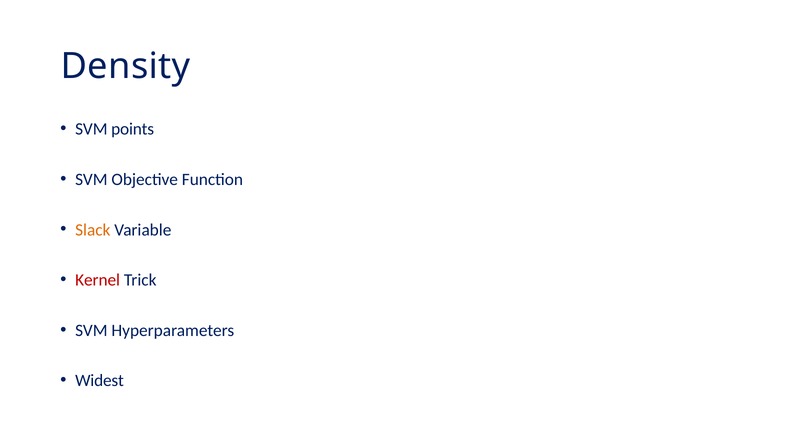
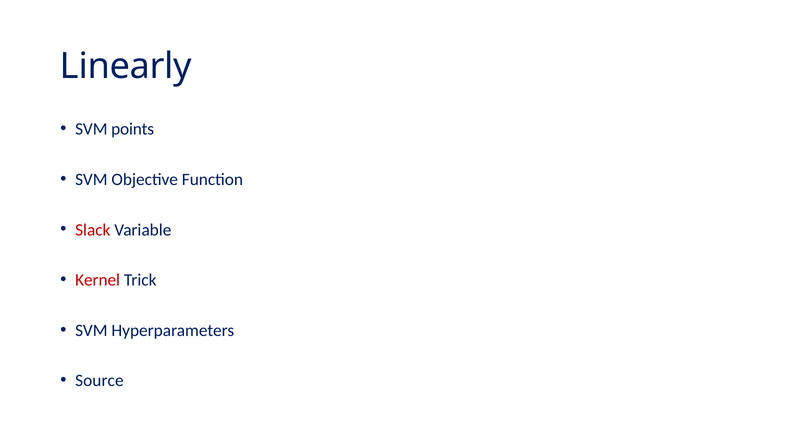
Density: Density -> Linearly
Slack colour: orange -> red
Widest: Widest -> Source
